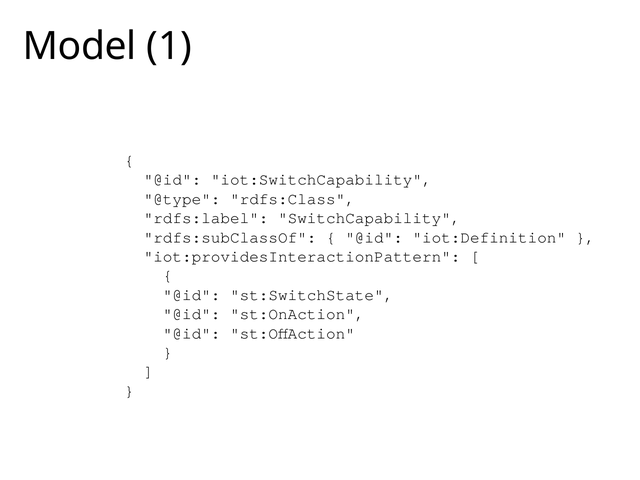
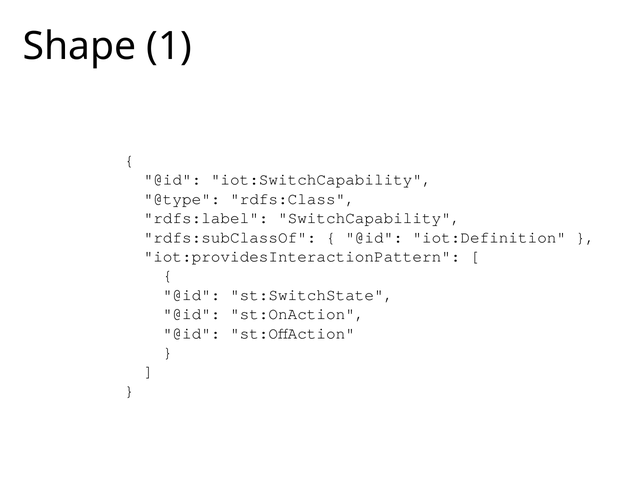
Model: Model -> Shape
